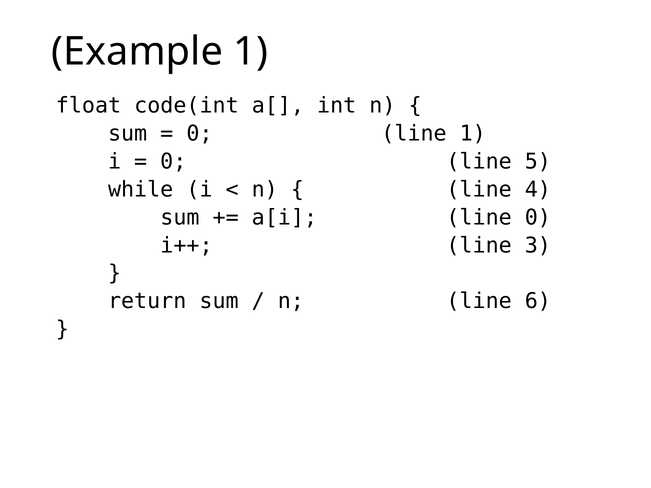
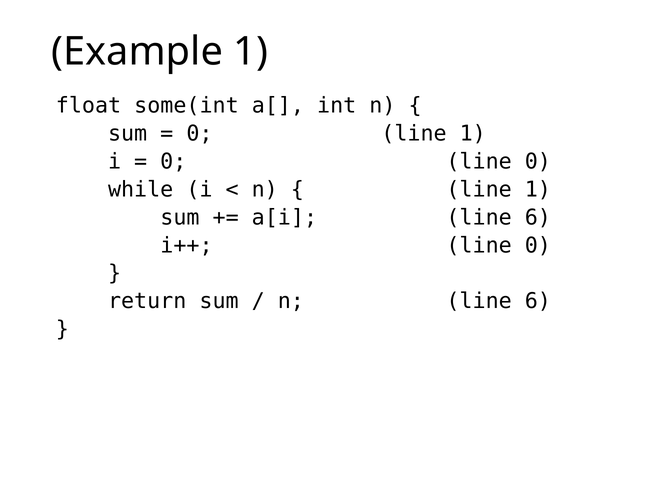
code(int: code(int -> some(int
0 line 5: 5 -> 0
4 at (538, 190): 4 -> 1
a[i line 0: 0 -> 6
i++ line 3: 3 -> 0
